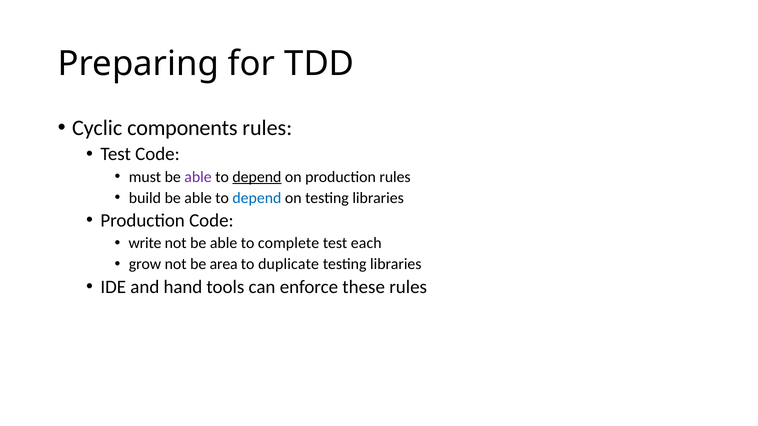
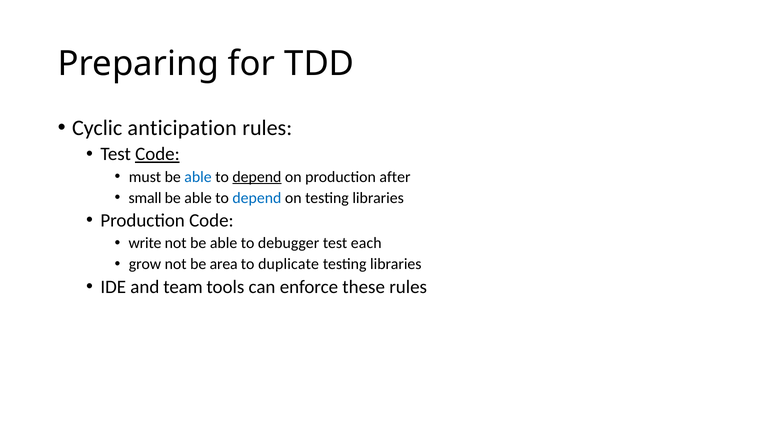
components: components -> anticipation
Code at (157, 154) underline: none -> present
able at (198, 177) colour: purple -> blue
production rules: rules -> after
build: build -> small
complete: complete -> debugger
hand: hand -> team
